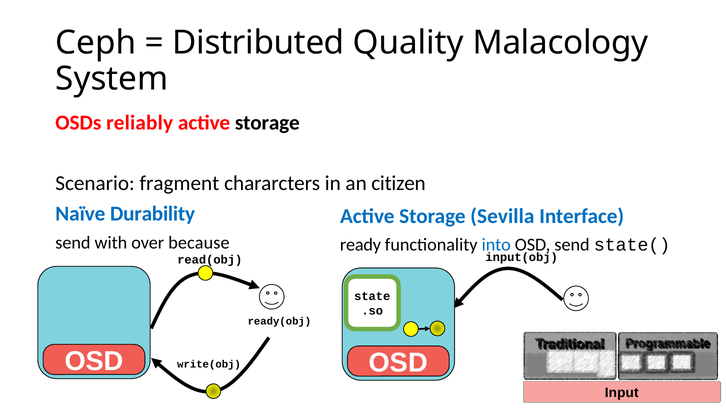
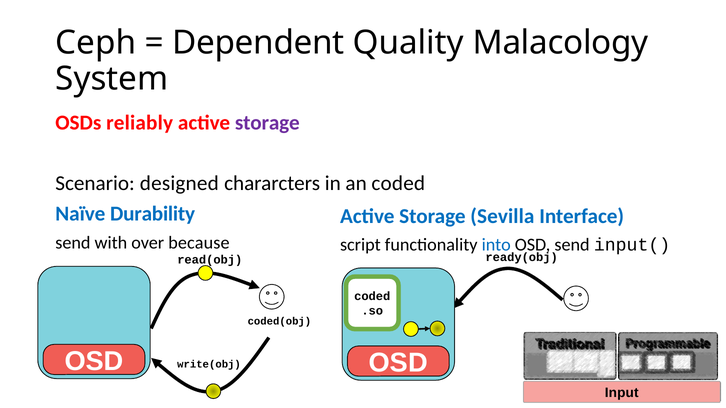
Distributed: Distributed -> Dependent
storage at (267, 123) colour: black -> purple
fragment: fragment -> designed
an citizen: citizen -> coded
ready: ready -> script
state(: state( -> input(
input(obj: input(obj -> ready(obj
state at (372, 297): state -> coded
ready(obj: ready(obj -> coded(obj
